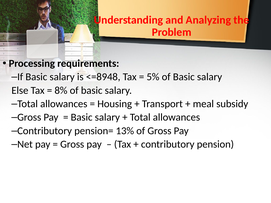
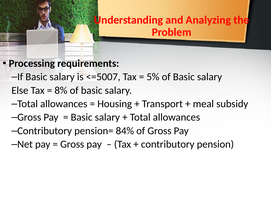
<=8948: <=8948 -> <=5007
13%: 13% -> 84%
